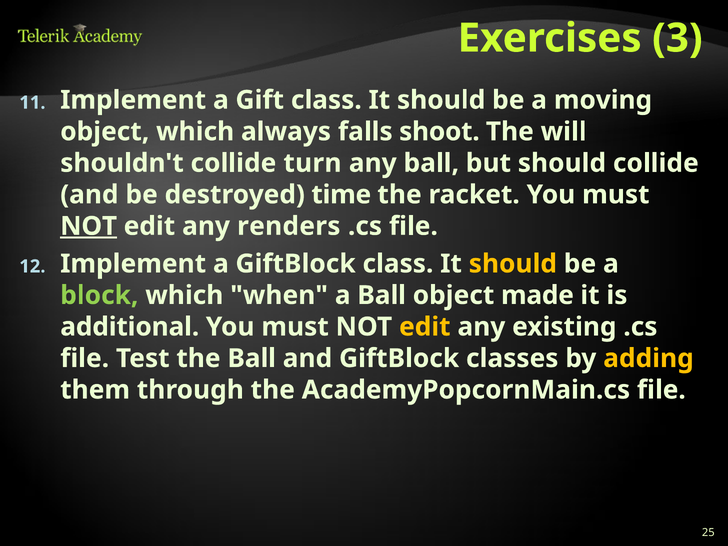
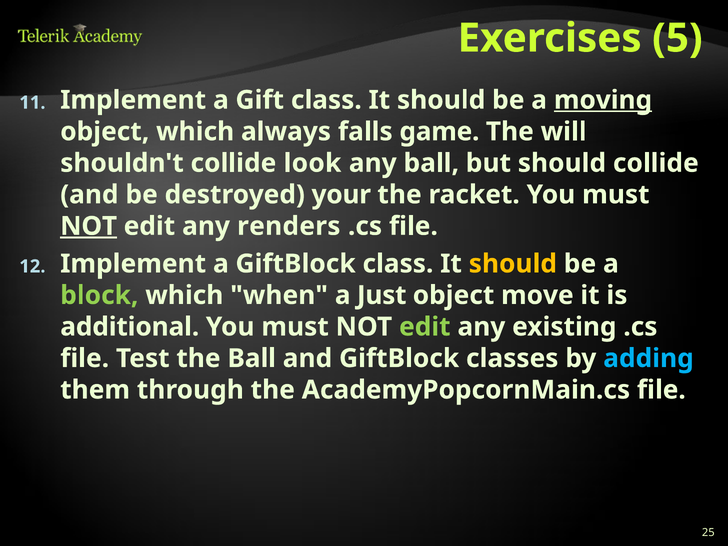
3: 3 -> 5
moving underline: none -> present
shoot: shoot -> game
turn: turn -> look
time: time -> your
a Ball: Ball -> Just
made: made -> move
edit at (425, 327) colour: yellow -> light green
adding colour: yellow -> light blue
